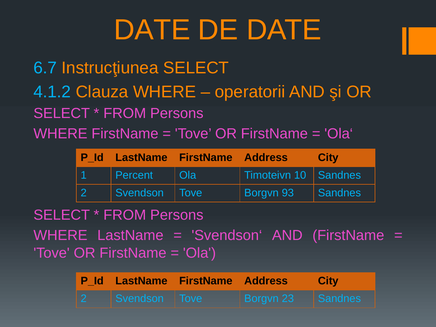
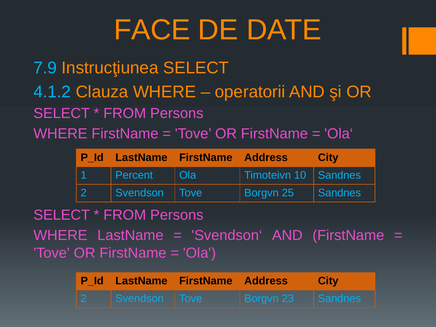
DATE at (152, 30): DATE -> FACE
6.7: 6.7 -> 7.9
93: 93 -> 25
